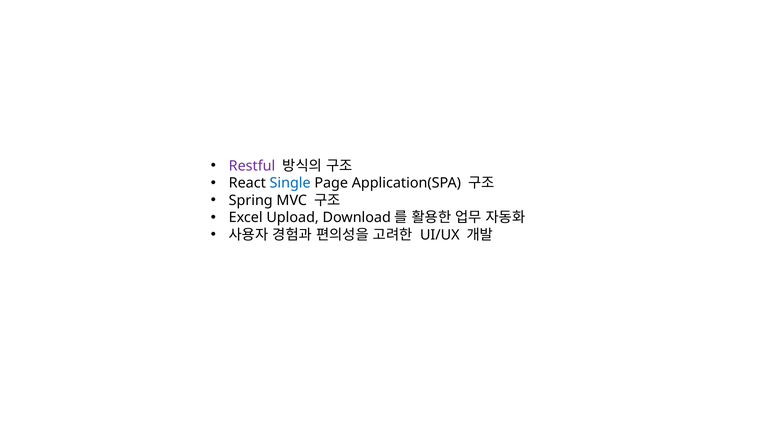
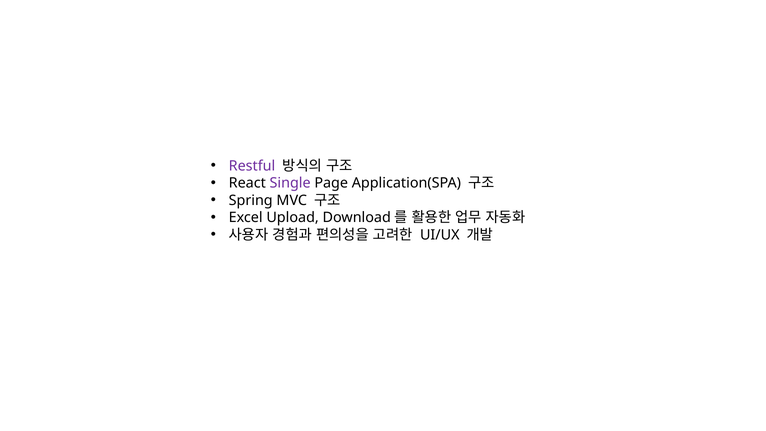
Single colour: blue -> purple
